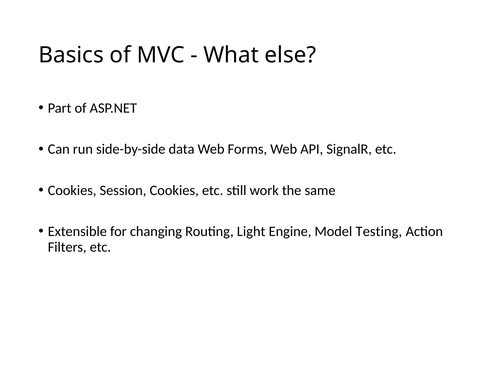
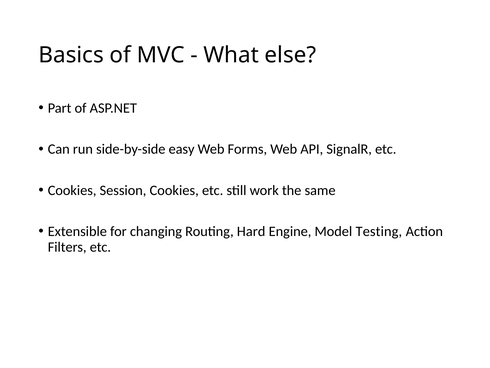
data: data -> easy
Light: Light -> Hard
